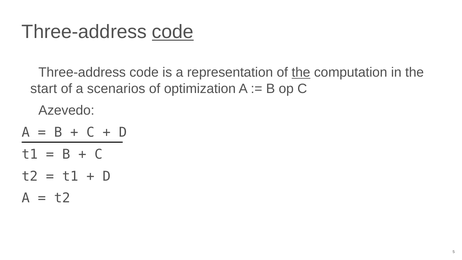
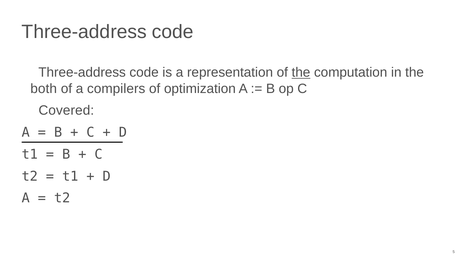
code at (173, 32) underline: present -> none
start: start -> both
scenarios: scenarios -> compilers
Azevedo: Azevedo -> Covered
